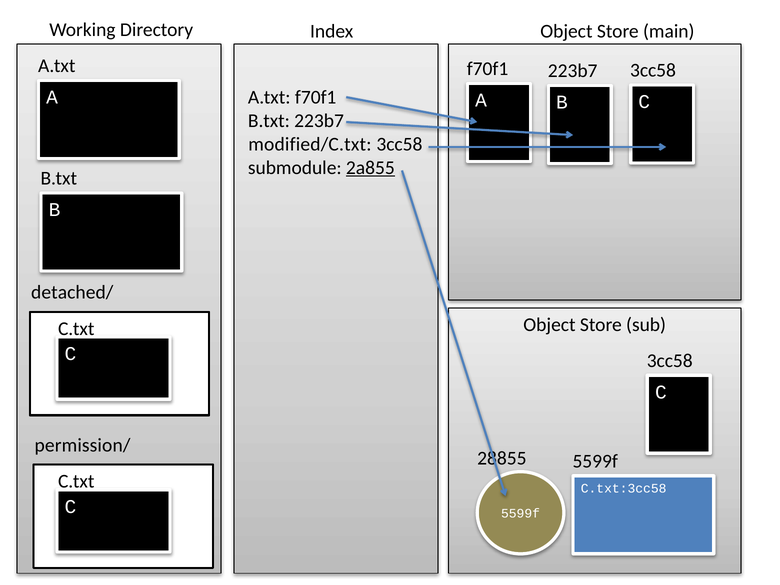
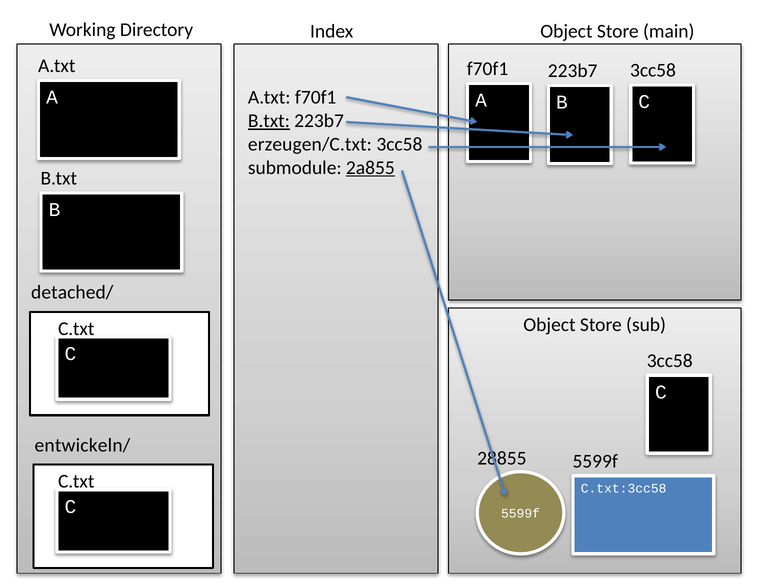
B.txt at (269, 121) underline: none -> present
modified/C.txt: modified/C.txt -> erzeugen/C.txt
permission/: permission/ -> entwickeln/
